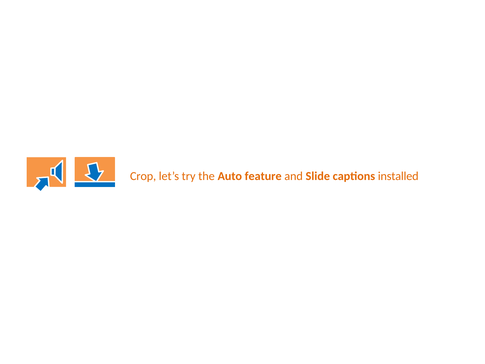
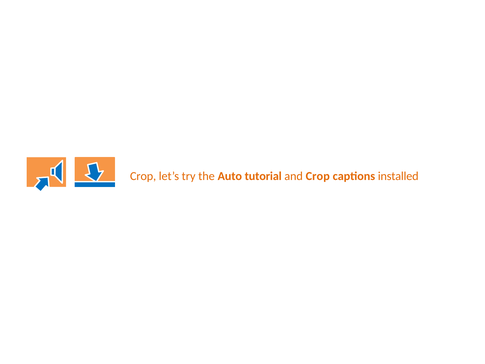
feature: feature -> tutorial
and Slide: Slide -> Crop
